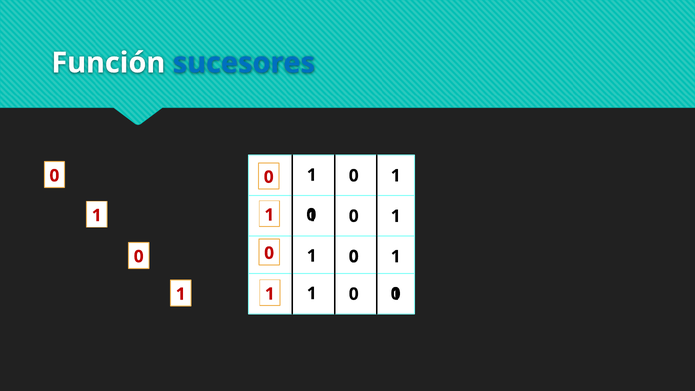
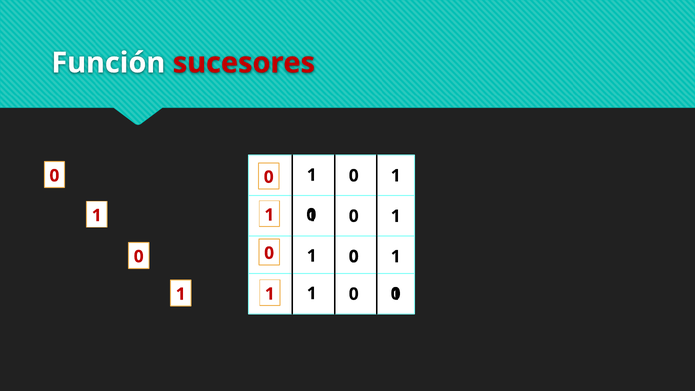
sucesores colour: blue -> red
